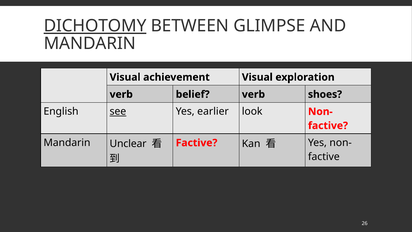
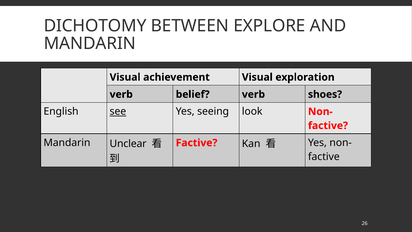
DICHOTOMY underline: present -> none
GLIMPSE: GLIMPSE -> EXPLORE
earlier: earlier -> seeing
